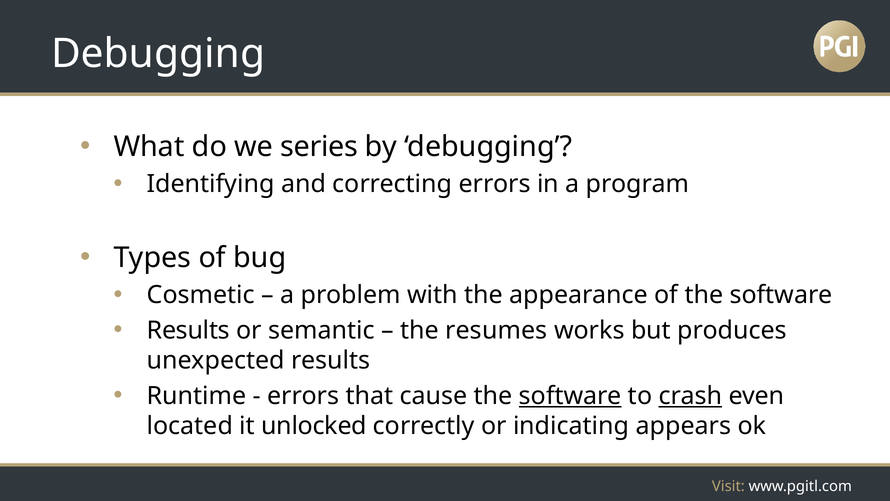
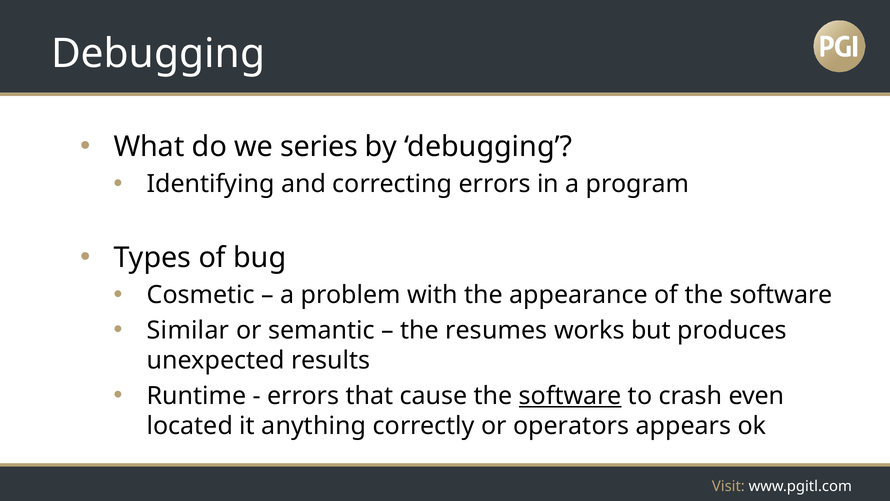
Results at (188, 330): Results -> Similar
crash underline: present -> none
unlocked: unlocked -> anything
indicating: indicating -> operators
